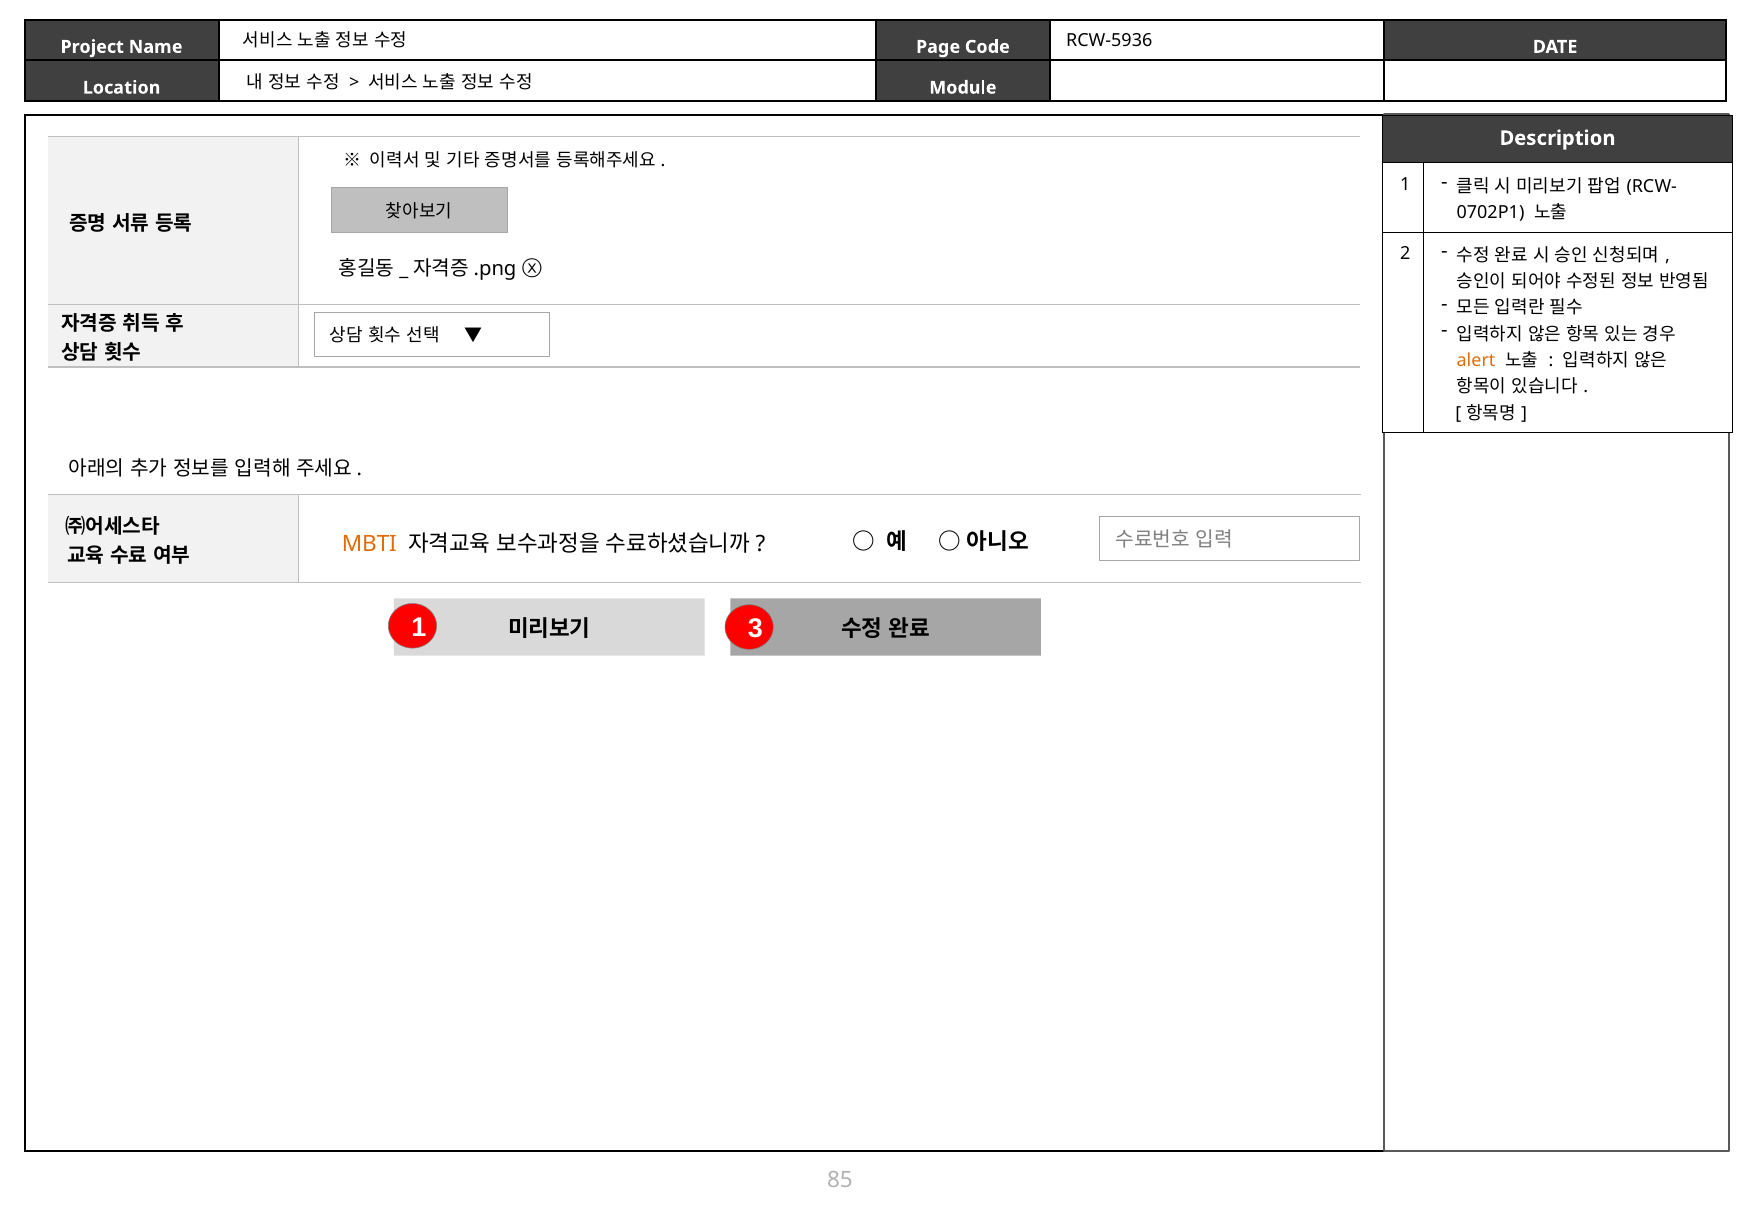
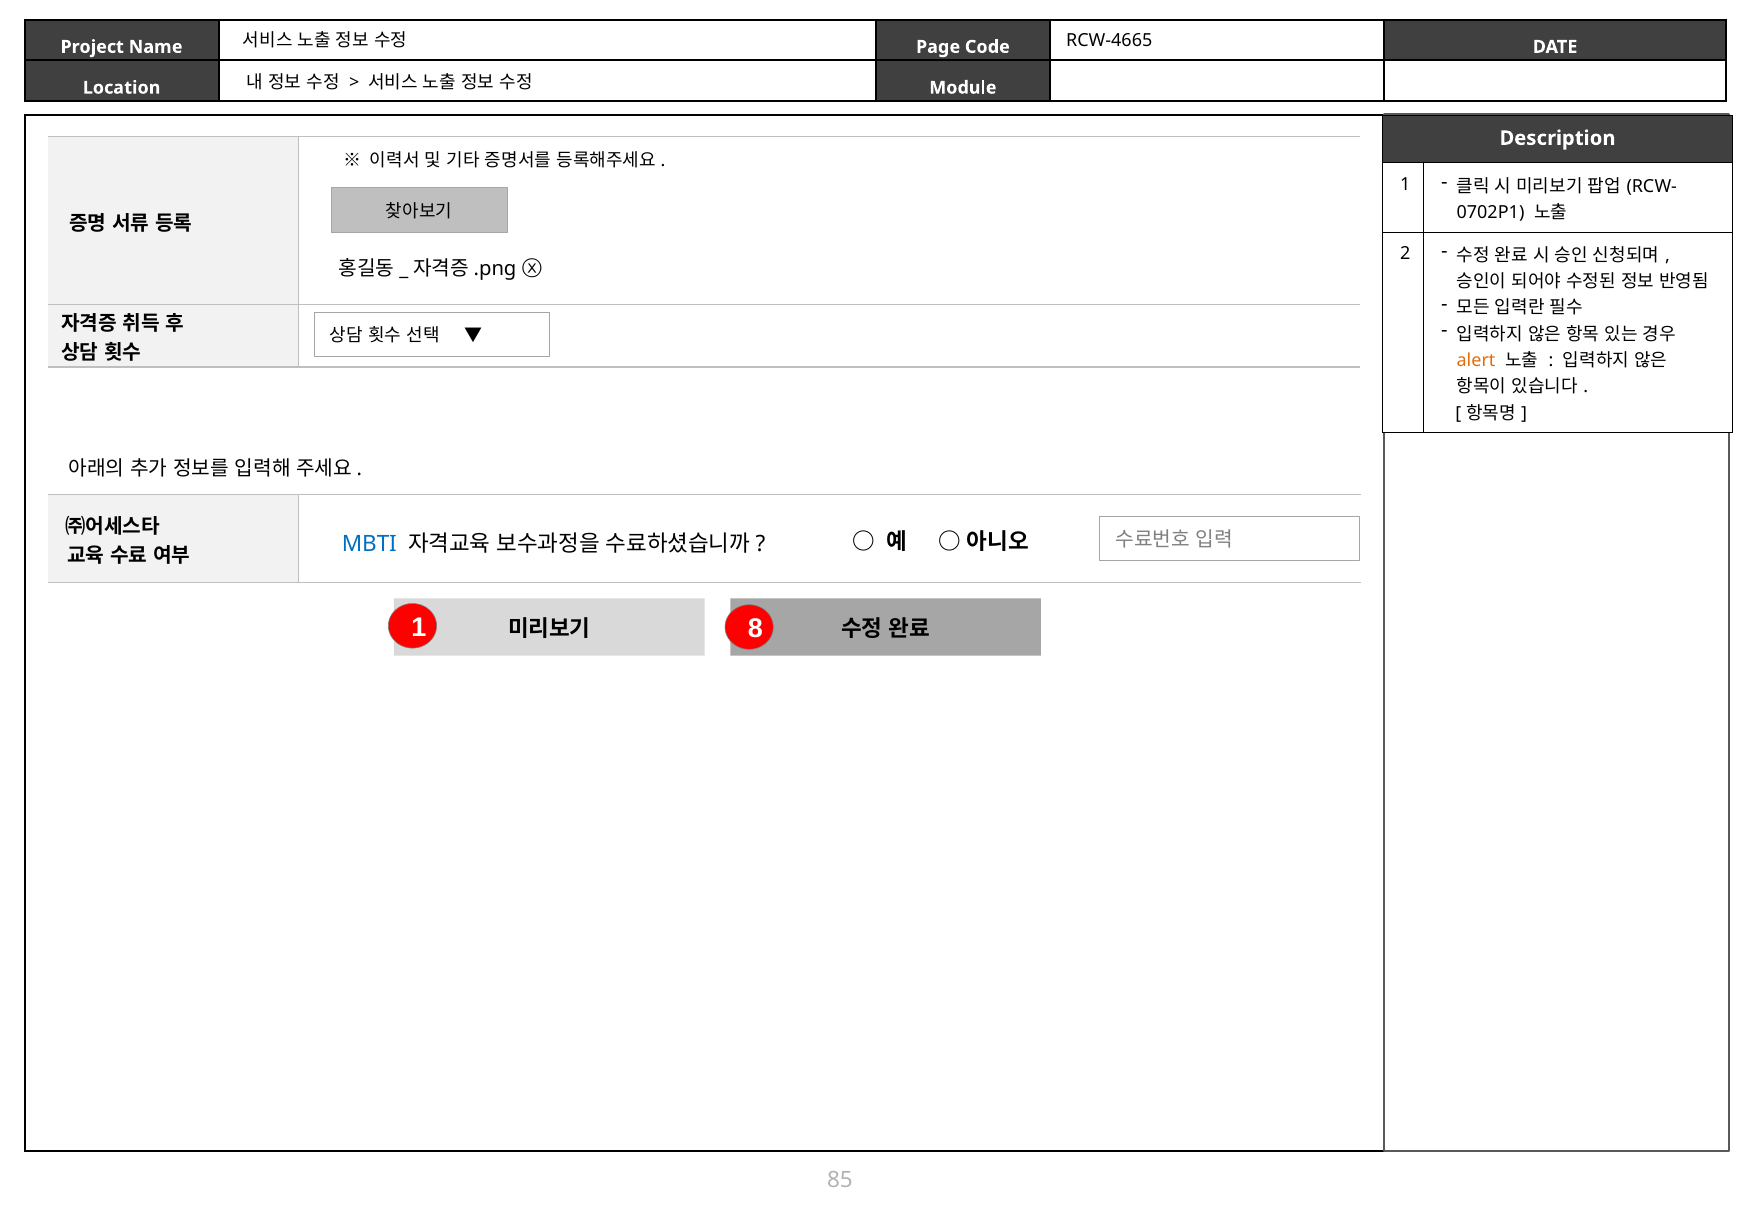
RCW-5936: RCW-5936 -> RCW-4665
MBTI colour: orange -> blue
3: 3 -> 8
